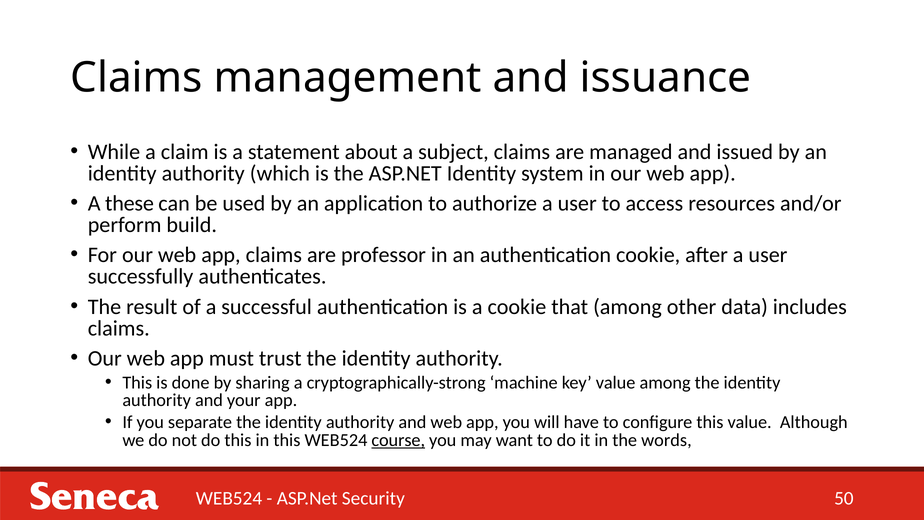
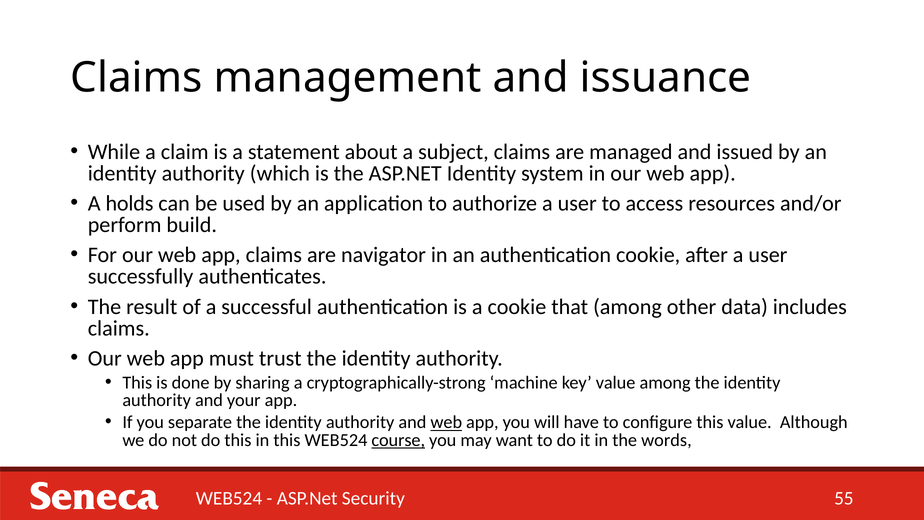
these: these -> holds
professor: professor -> navigator
web at (446, 422) underline: none -> present
50: 50 -> 55
